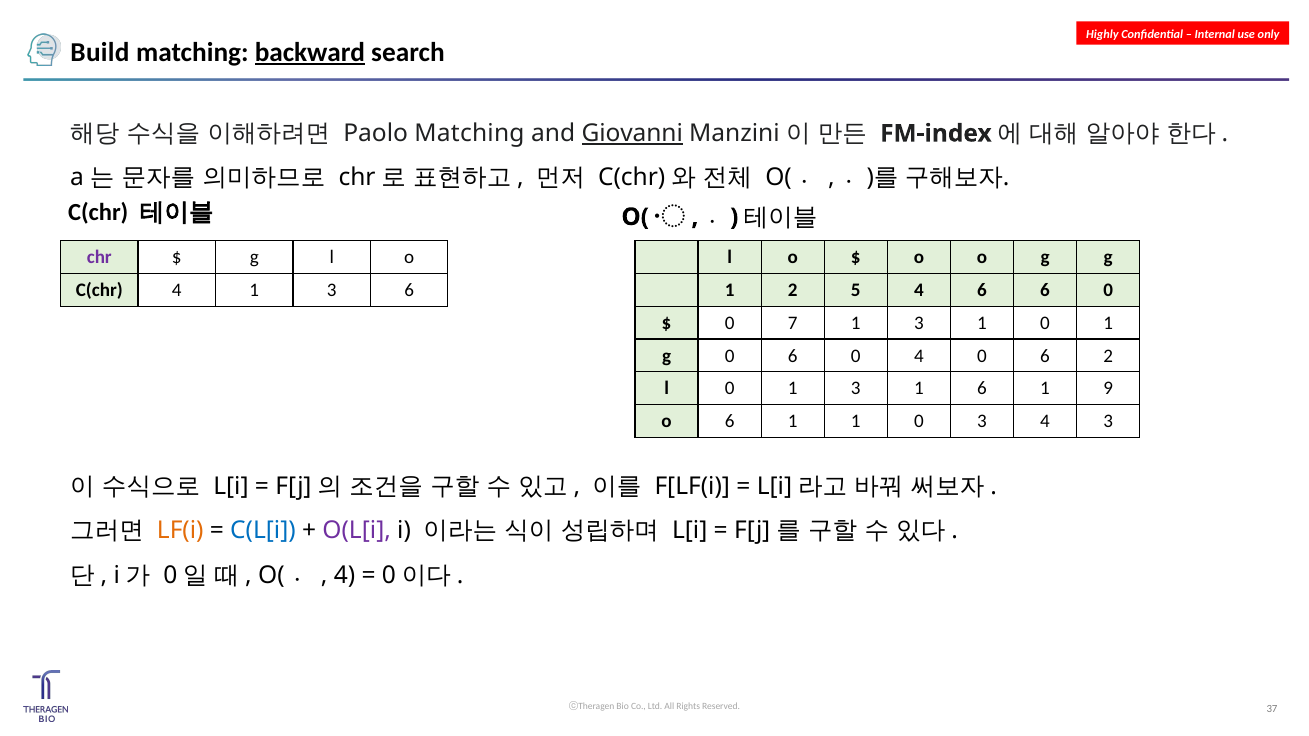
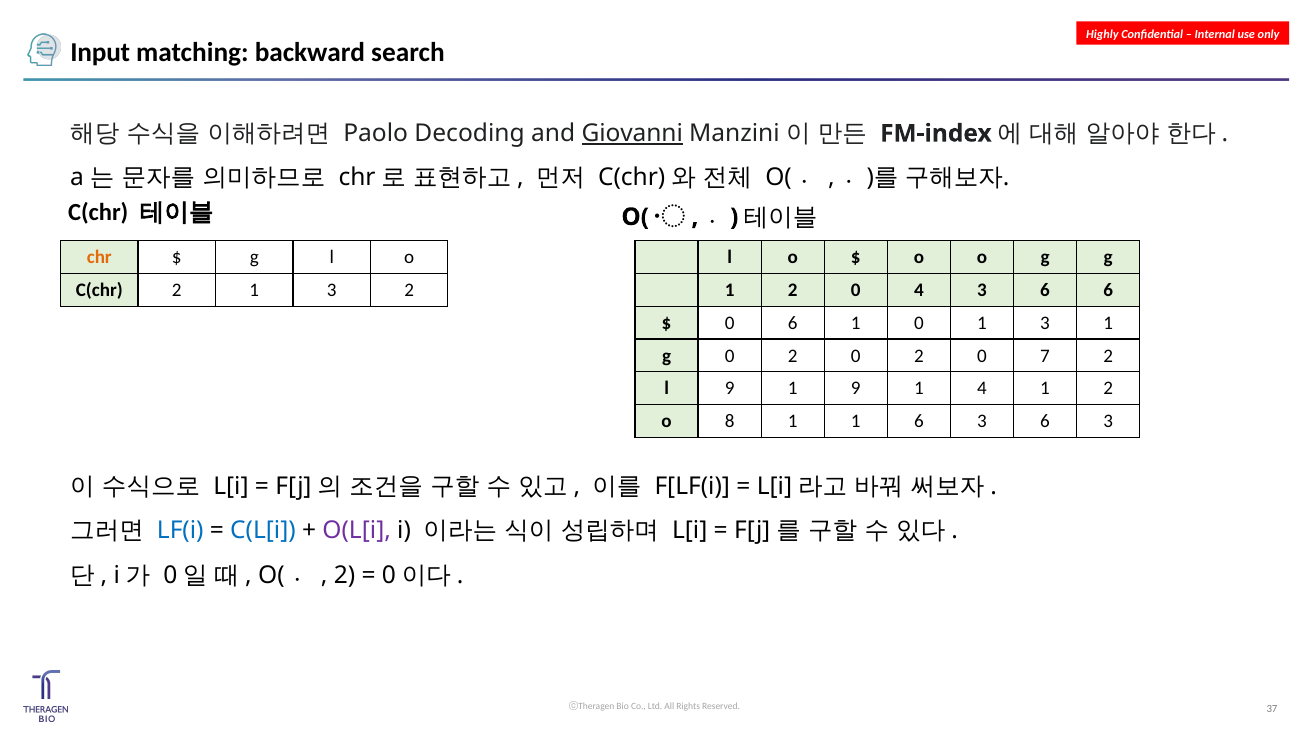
Build: Build -> Input
backward underline: present -> none
Paolo Matching: Matching -> Decoding
chr colour: purple -> orange
C(chr 4: 4 -> 2
3 6: 6 -> 2
1 2 5: 5 -> 0
4 6: 6 -> 3
0 at (1108, 290): 0 -> 6
0 7: 7 -> 6
3 at (919, 323): 3 -> 0
0 at (1045, 323): 0 -> 3
g 0 6: 6 -> 2
4 at (919, 356): 4 -> 2
6 at (1045, 356): 6 -> 7
l 0: 0 -> 9
3 at (856, 389): 3 -> 9
1 6: 6 -> 4
9 at (1108, 389): 9 -> 2
o 6: 6 -> 8
1 1 0: 0 -> 6
4 at (1045, 421): 4 -> 6
LF(i colour: orange -> blue
O(〮 4: 4 -> 2
